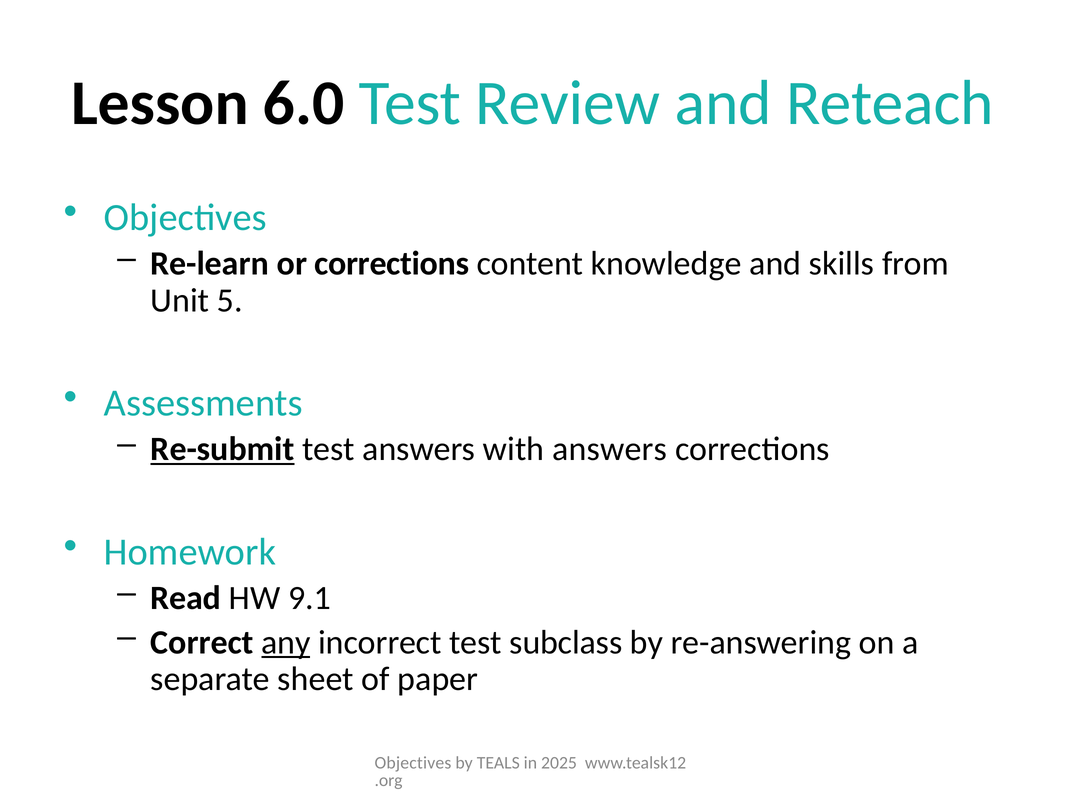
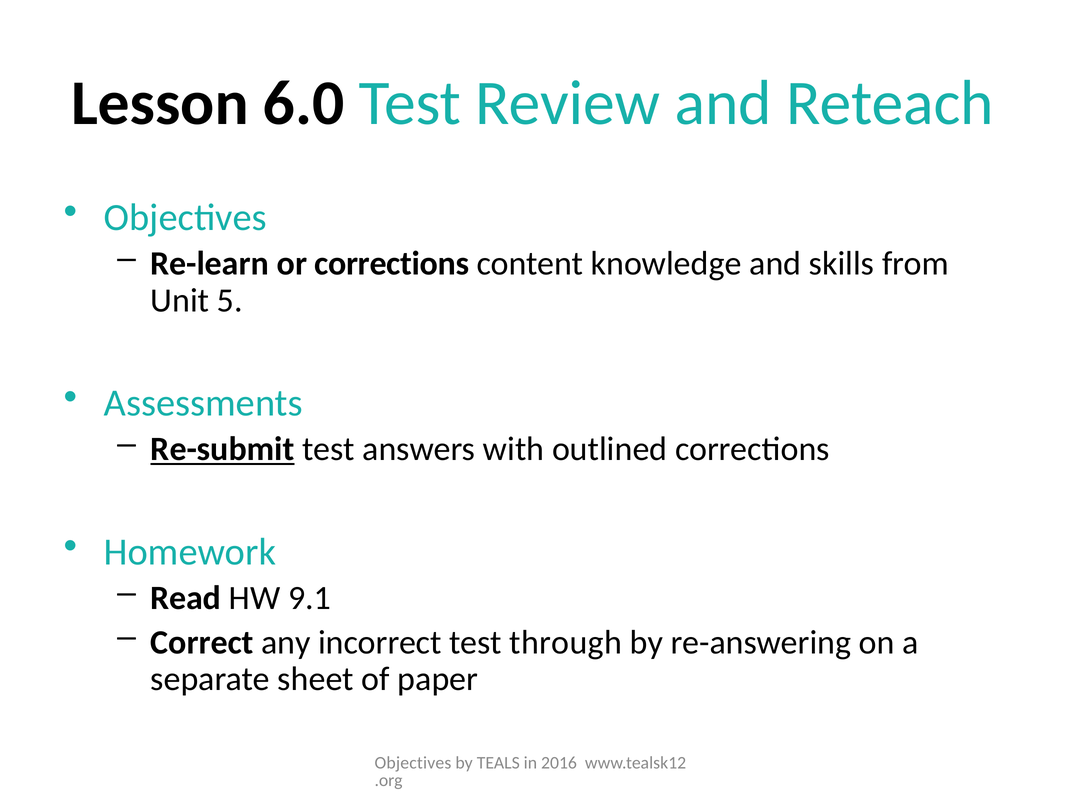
with answers: answers -> outlined
any underline: present -> none
subclass: subclass -> through
2025: 2025 -> 2016
